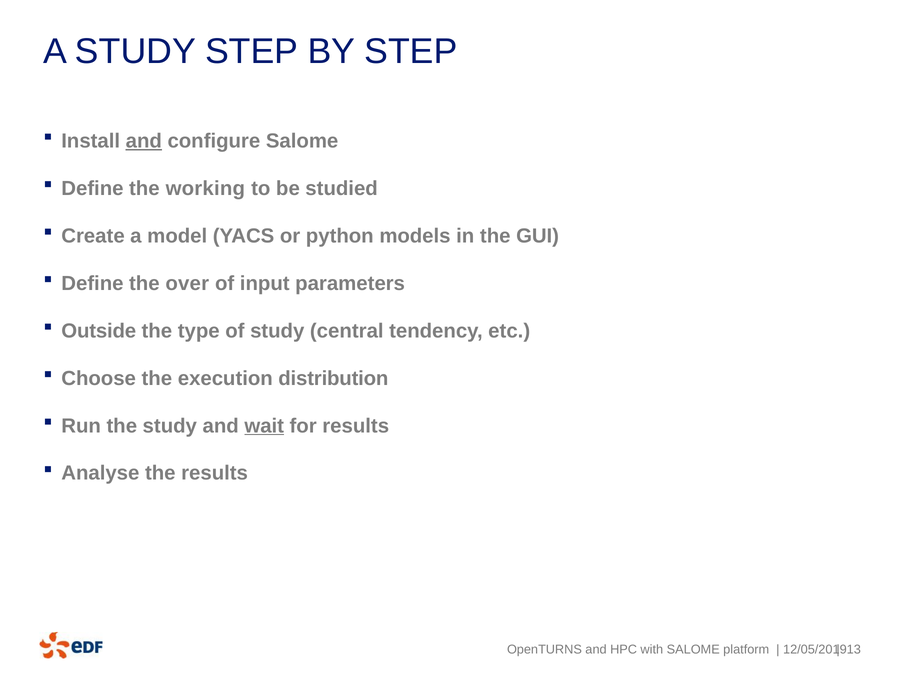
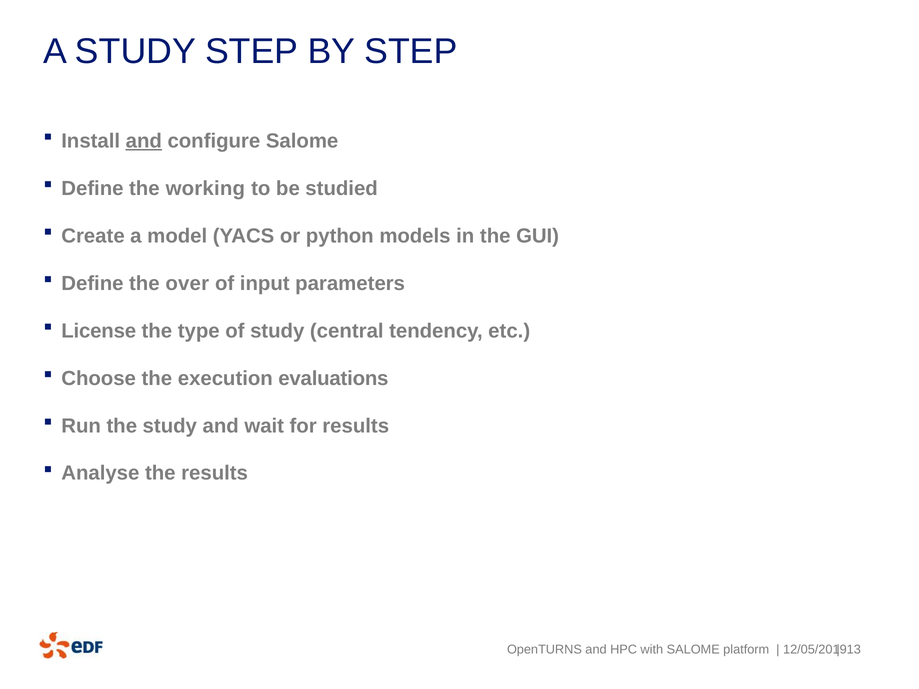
Outside: Outside -> License
distribution: distribution -> evaluations
wait underline: present -> none
